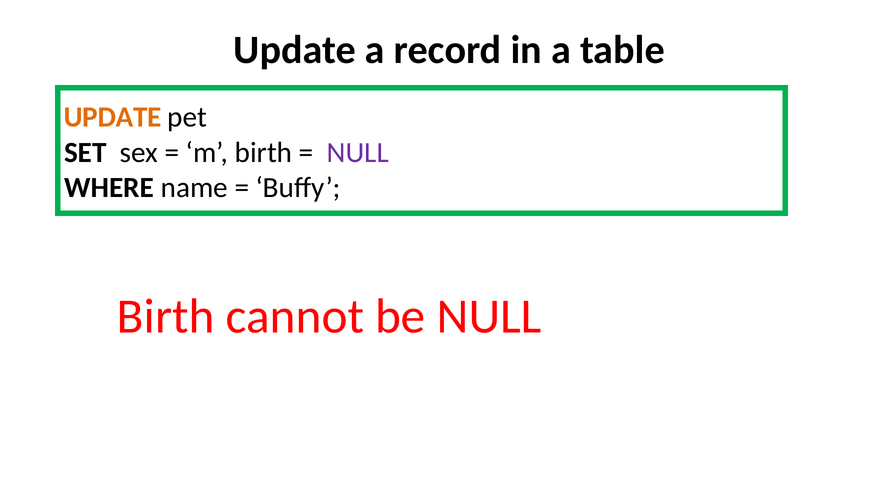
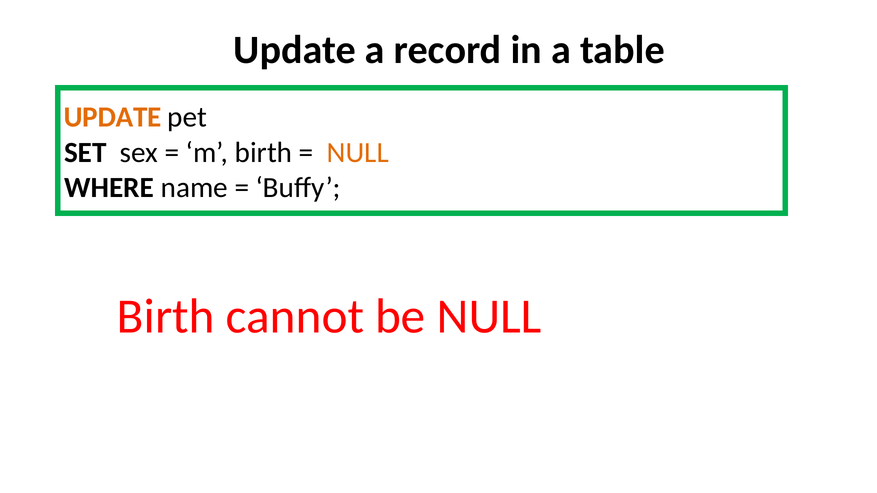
NULL at (358, 152) colour: purple -> orange
